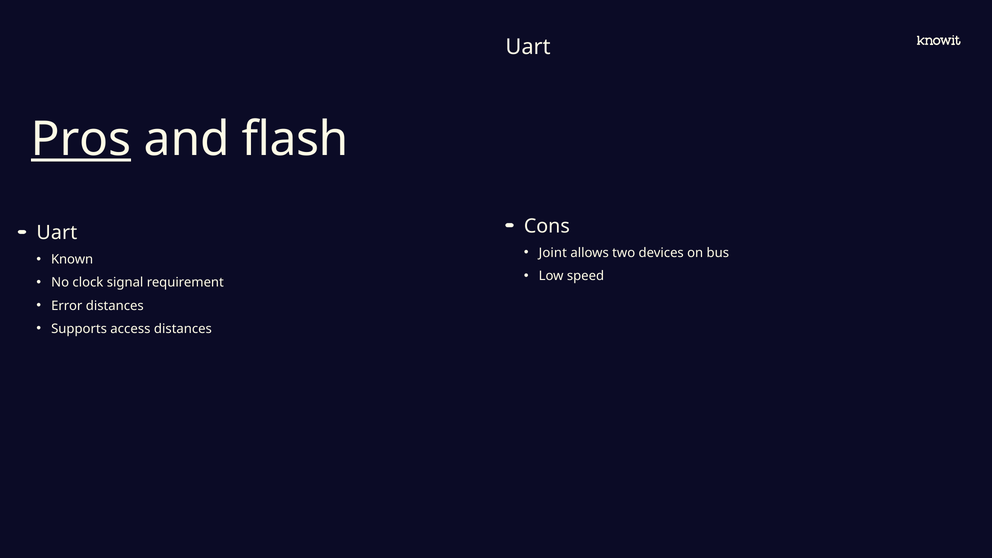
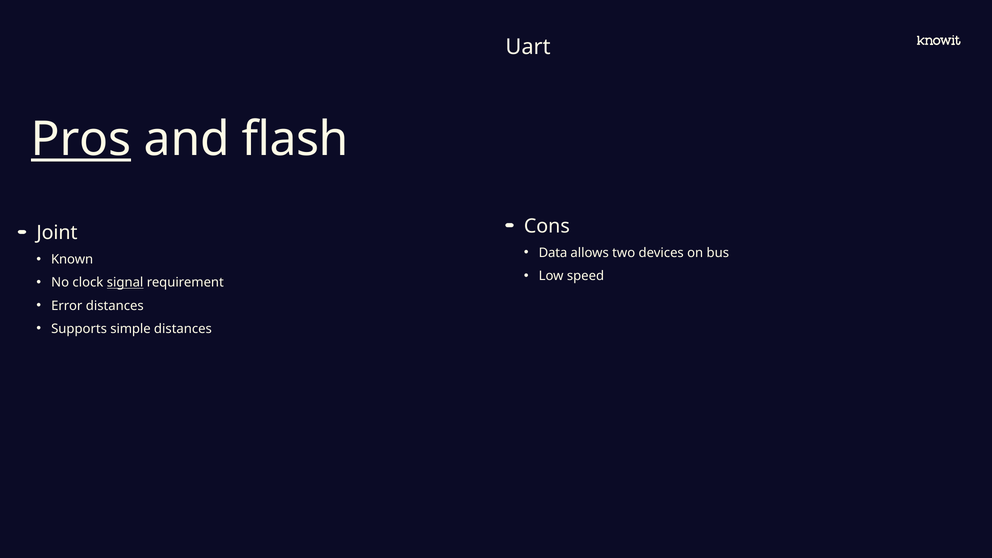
Uart at (57, 233): Uart -> Joint
Joint: Joint -> Data
signal underline: none -> present
access: access -> simple
